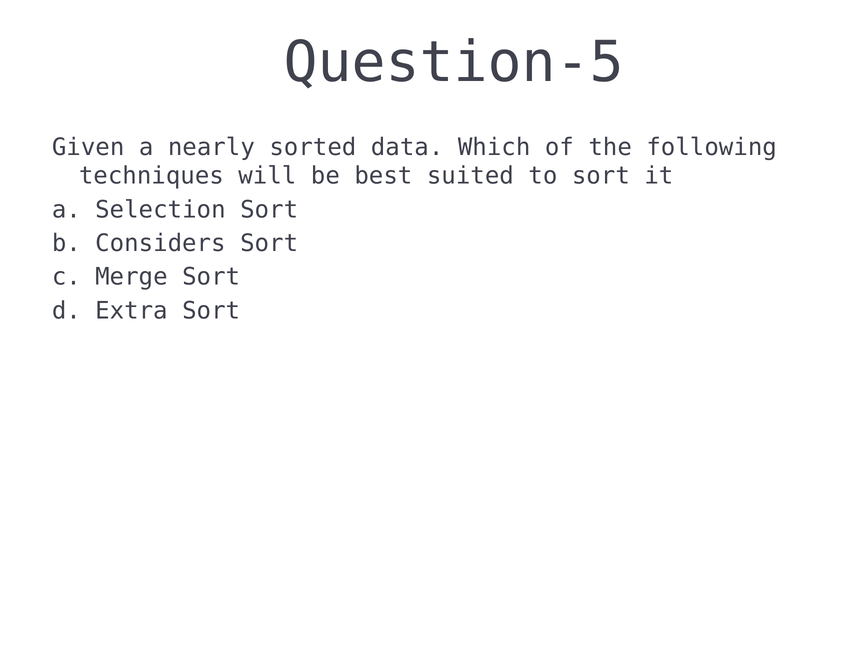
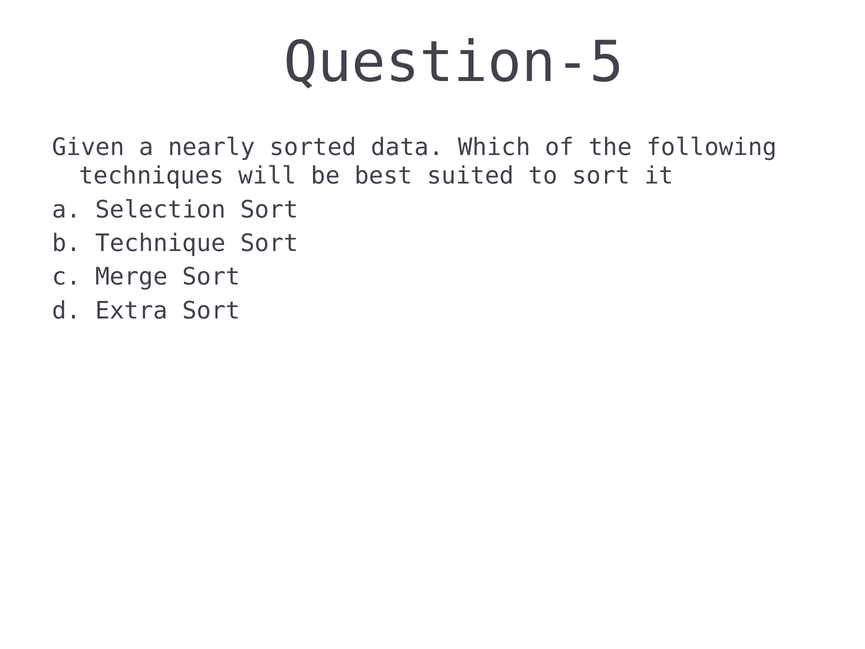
Considers: Considers -> Technique
